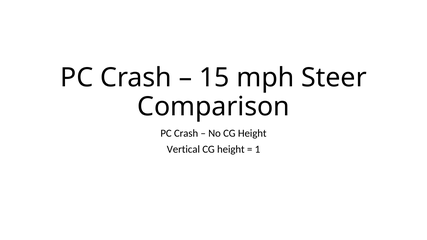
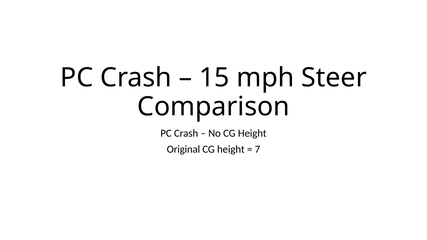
Vertical: Vertical -> Original
1: 1 -> 7
